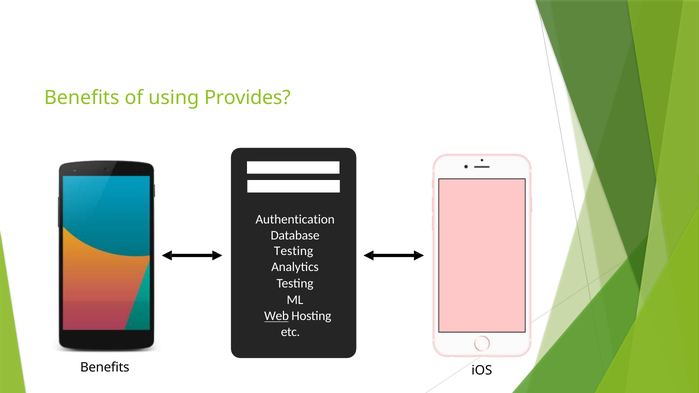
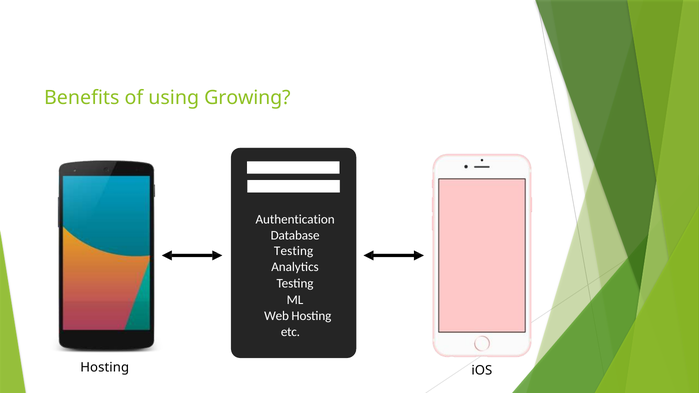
Provides: Provides -> Growing
Web underline: present -> none
Benefits at (105, 367): Benefits -> Hosting
